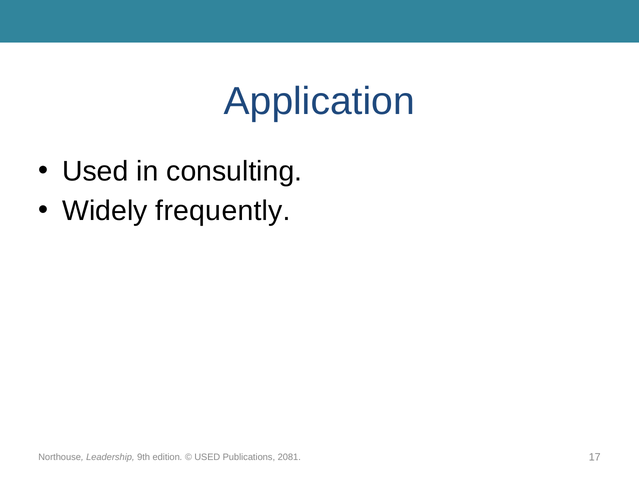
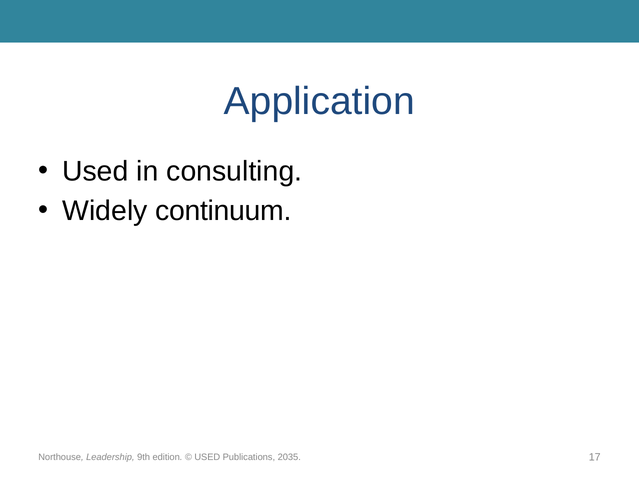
frequently: frequently -> continuum
2081: 2081 -> 2035
